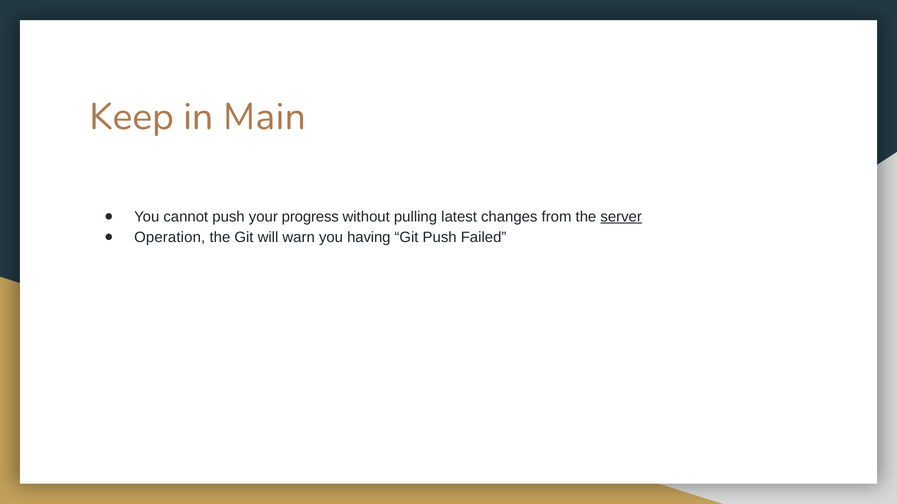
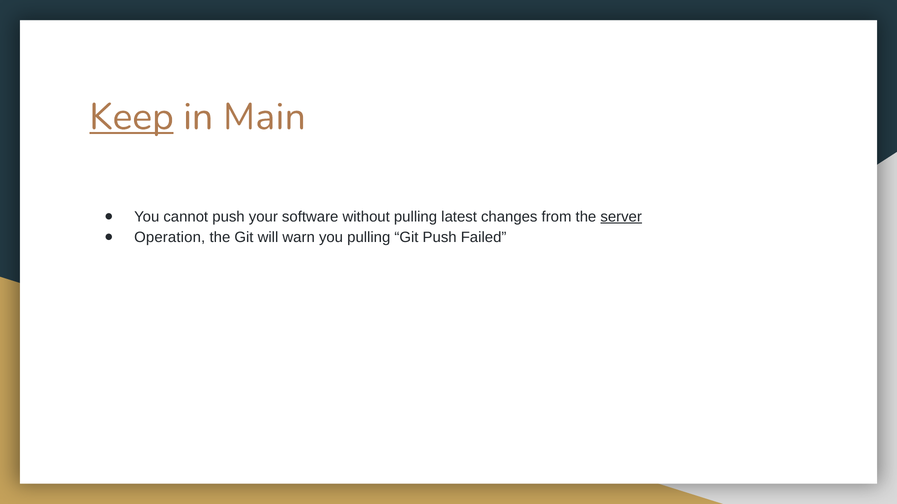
Keep underline: none -> present
progress: progress -> software
you having: having -> pulling
